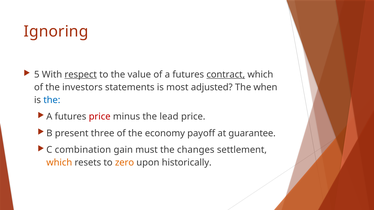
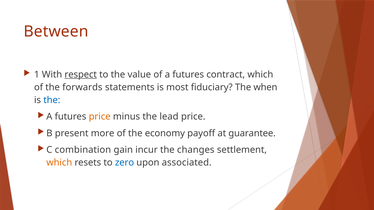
Ignoring: Ignoring -> Between
5: 5 -> 1
contract underline: present -> none
investors: investors -> forwards
adjusted: adjusted -> fiduciary
price at (100, 117) colour: red -> orange
three: three -> more
must: must -> incur
zero colour: orange -> blue
historically: historically -> associated
